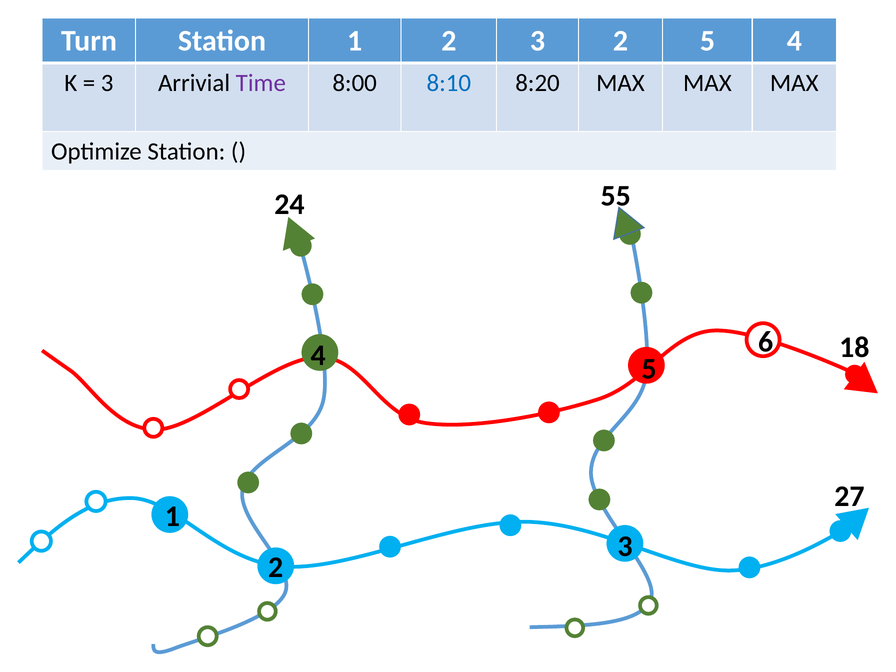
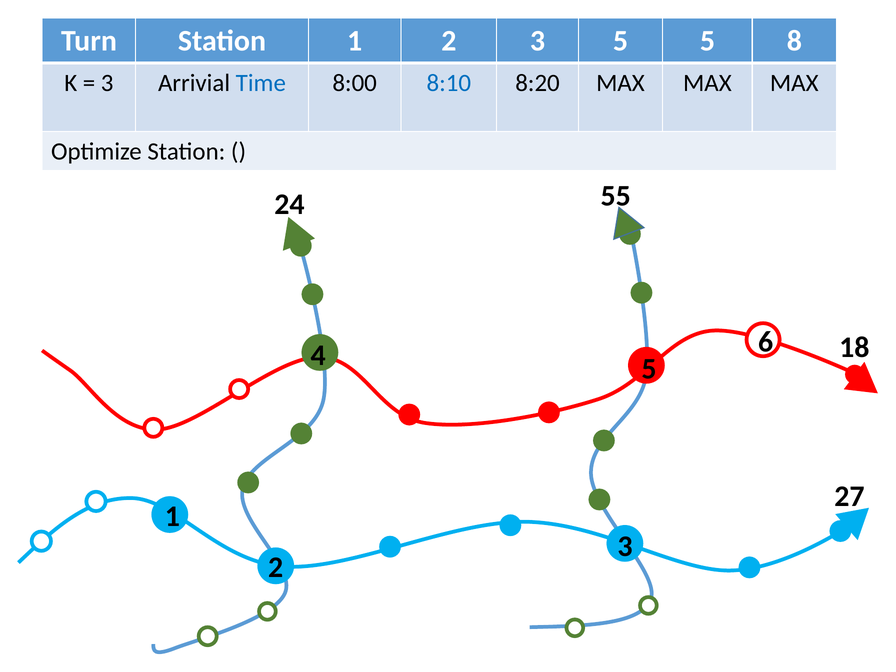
3 2: 2 -> 5
5 4: 4 -> 8
Time colour: purple -> blue
